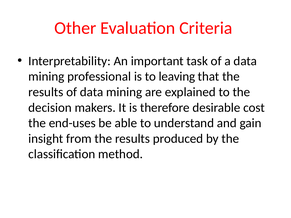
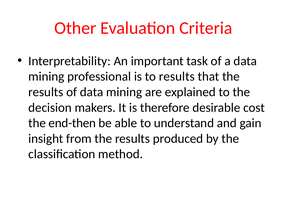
to leaving: leaving -> results
end-uses: end-uses -> end-then
